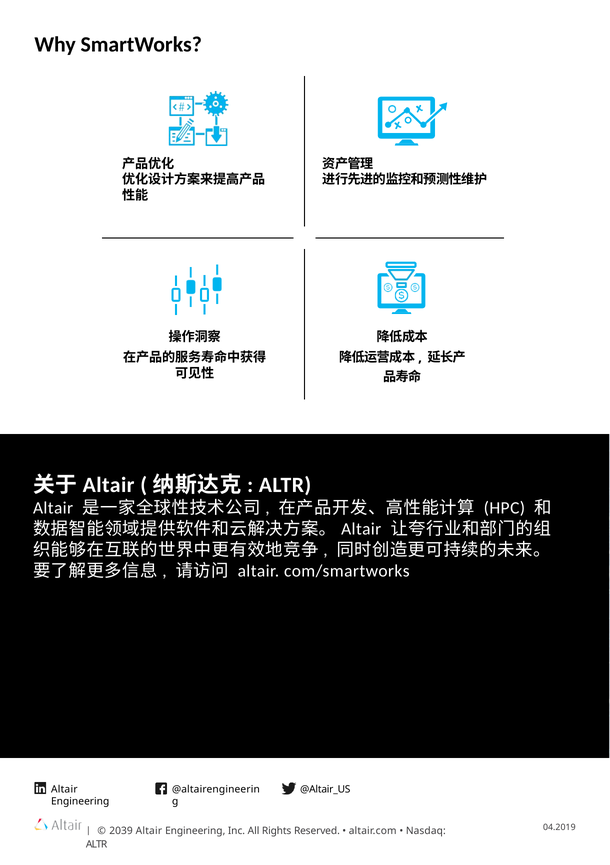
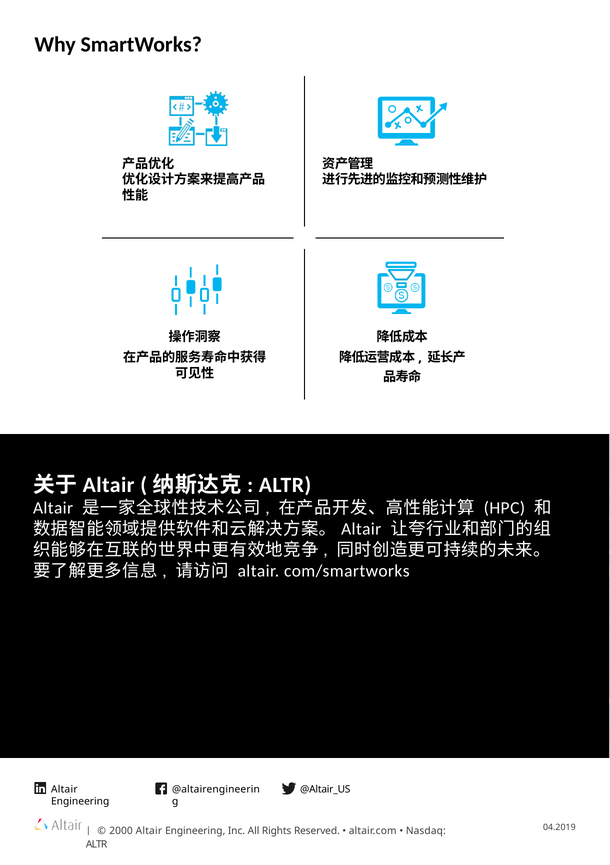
2039: 2039 -> 2000
